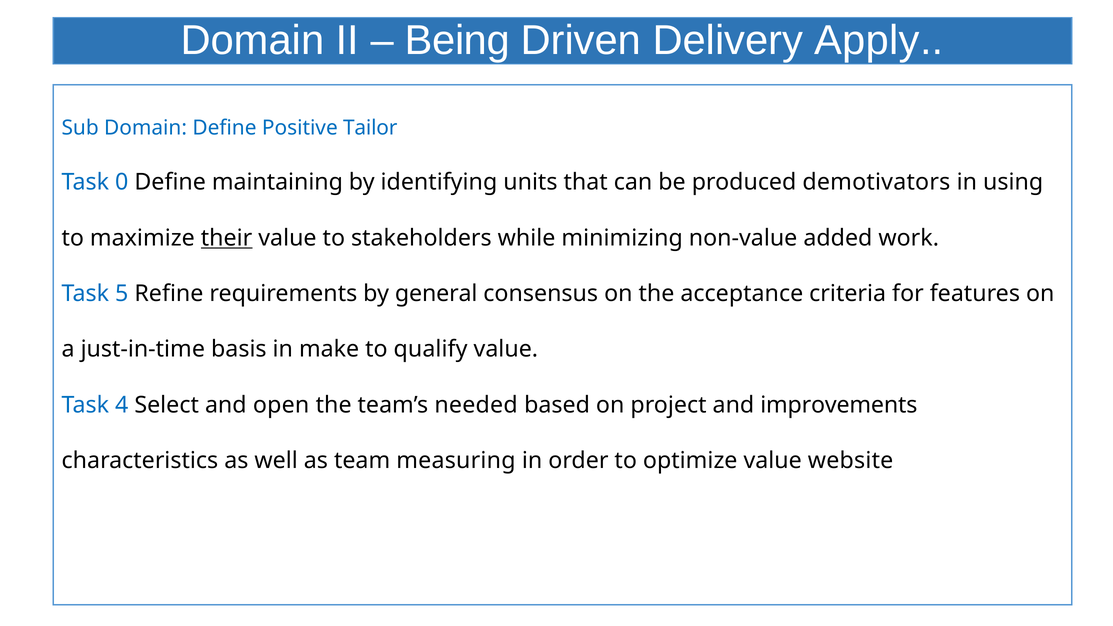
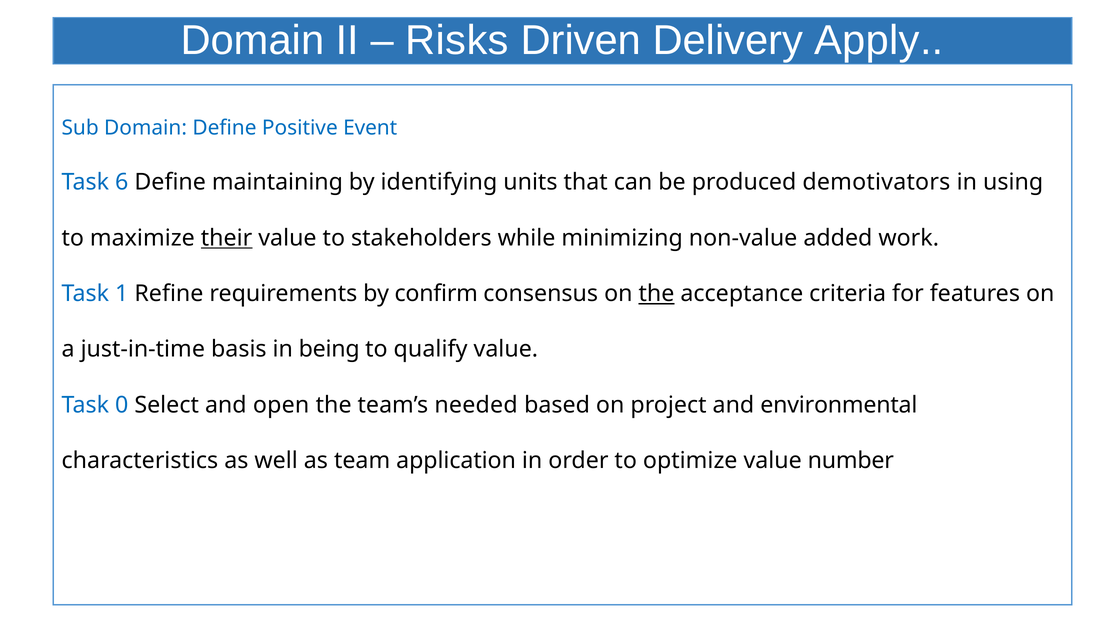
Being: Being -> Risks
Tailor: Tailor -> Event
0: 0 -> 6
5: 5 -> 1
general: general -> confirm
the at (656, 294) underline: none -> present
make: make -> being
4: 4 -> 0
improvements: improvements -> environmental
measuring: measuring -> application
website: website -> number
